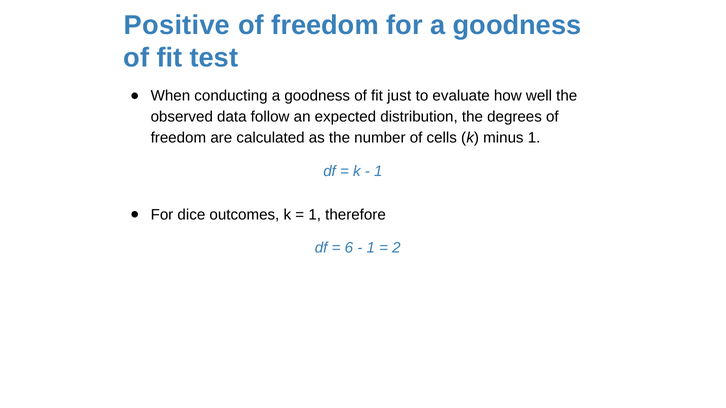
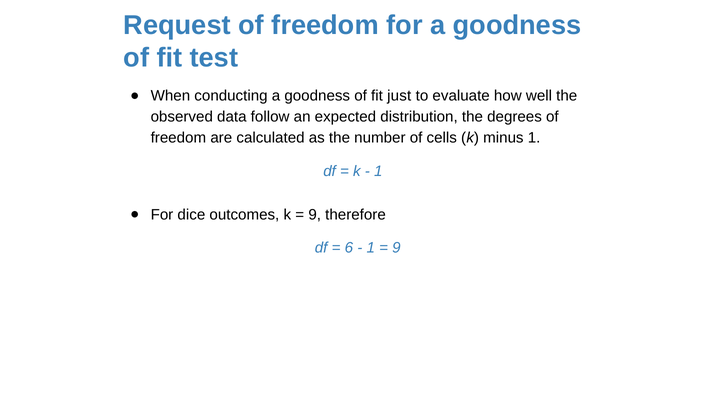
Positive: Positive -> Request
1 at (315, 215): 1 -> 9
2 at (396, 248): 2 -> 9
